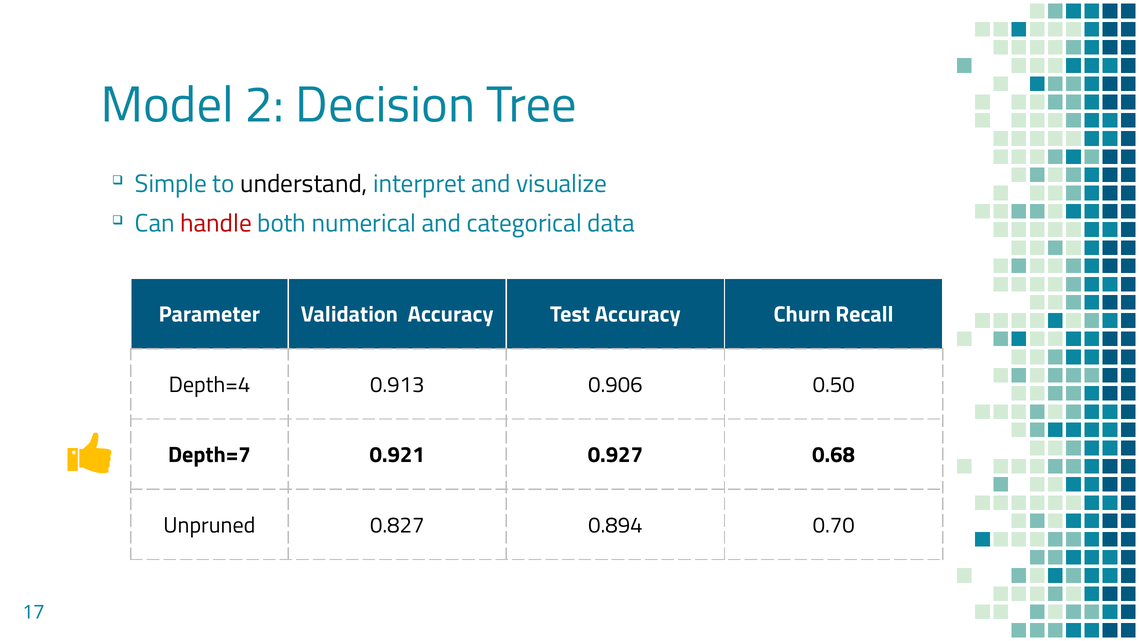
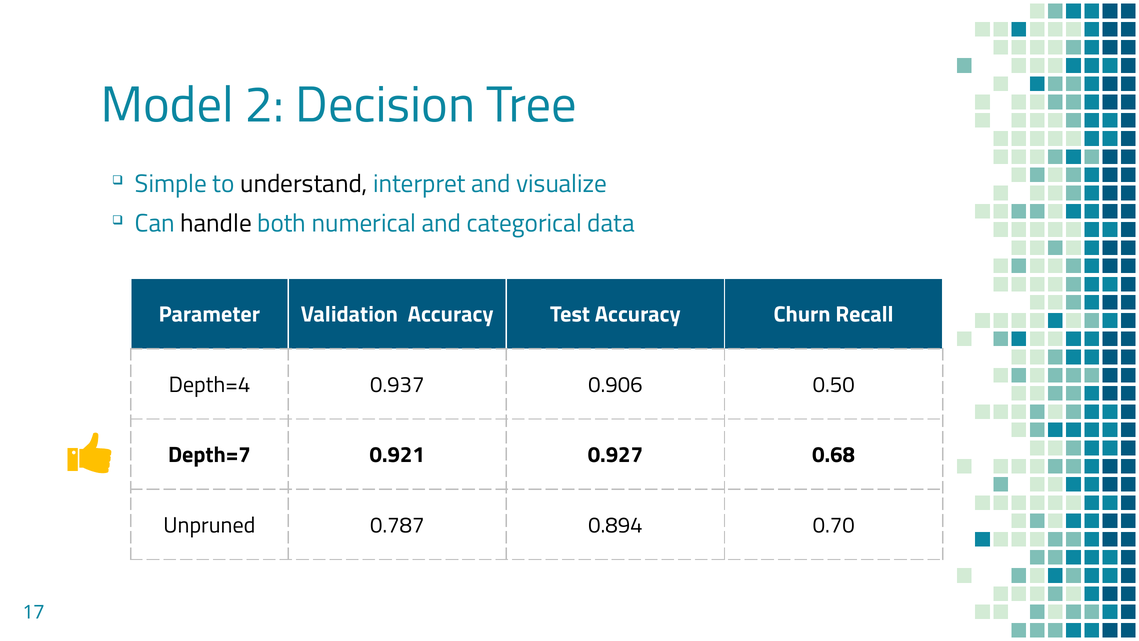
handle colour: red -> black
0.913: 0.913 -> 0.937
0.827: 0.827 -> 0.787
